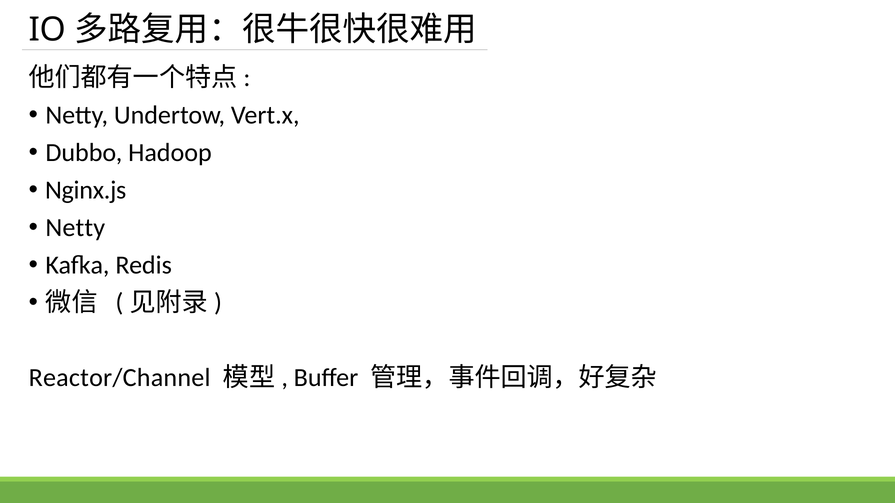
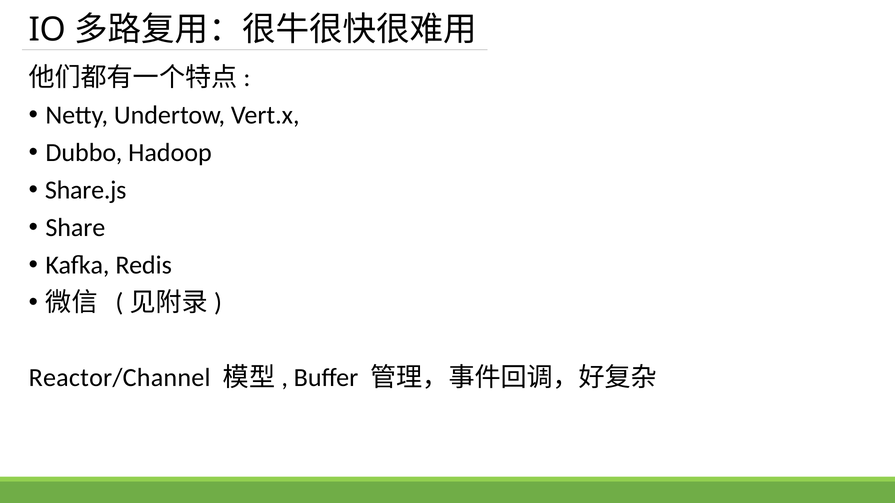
Nginx.js: Nginx.js -> Share.js
Netty at (75, 228): Netty -> Share
